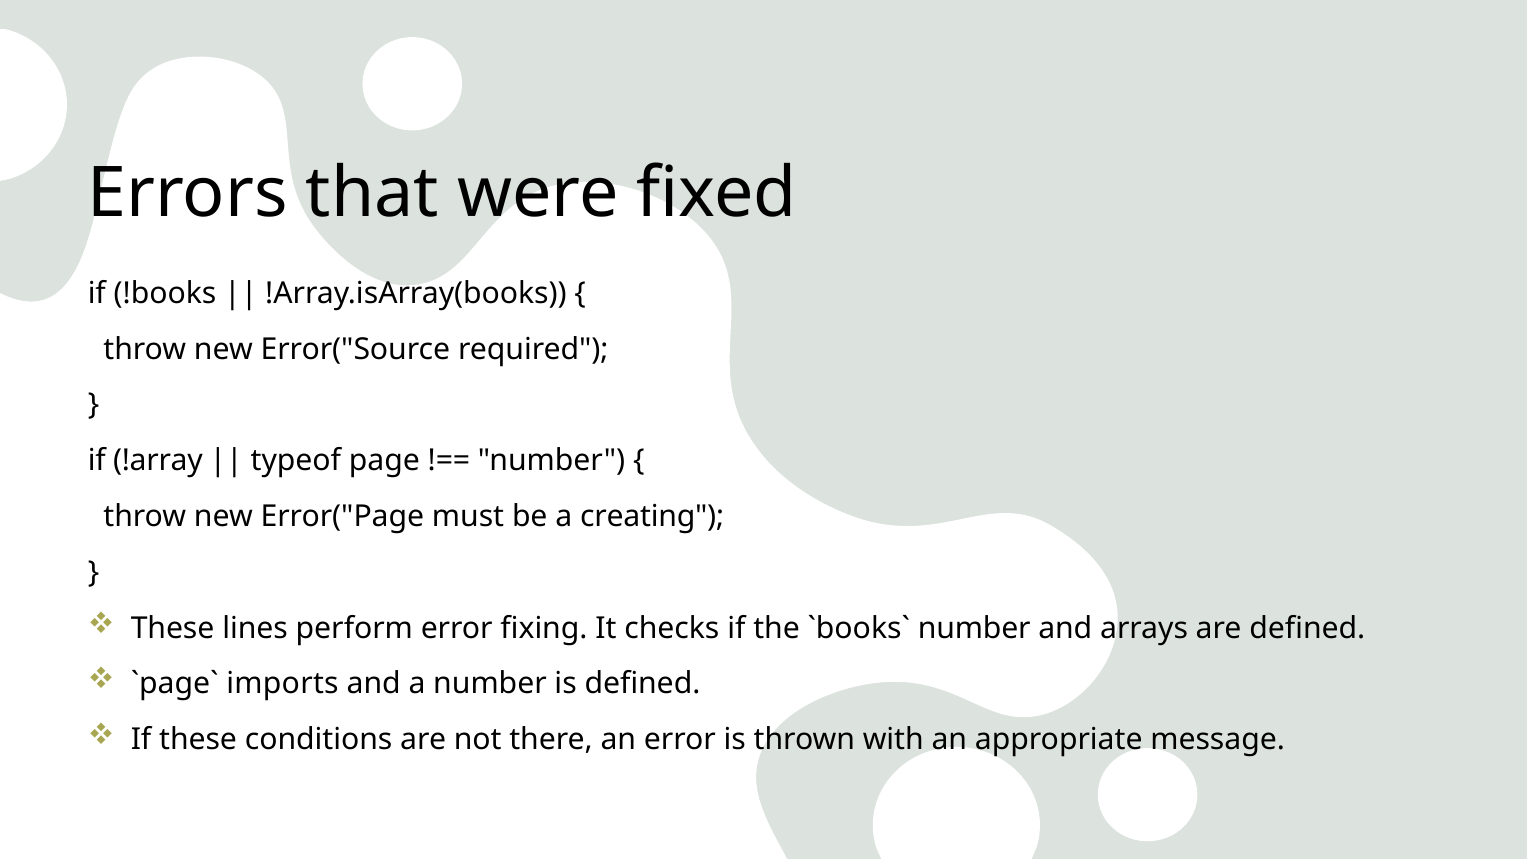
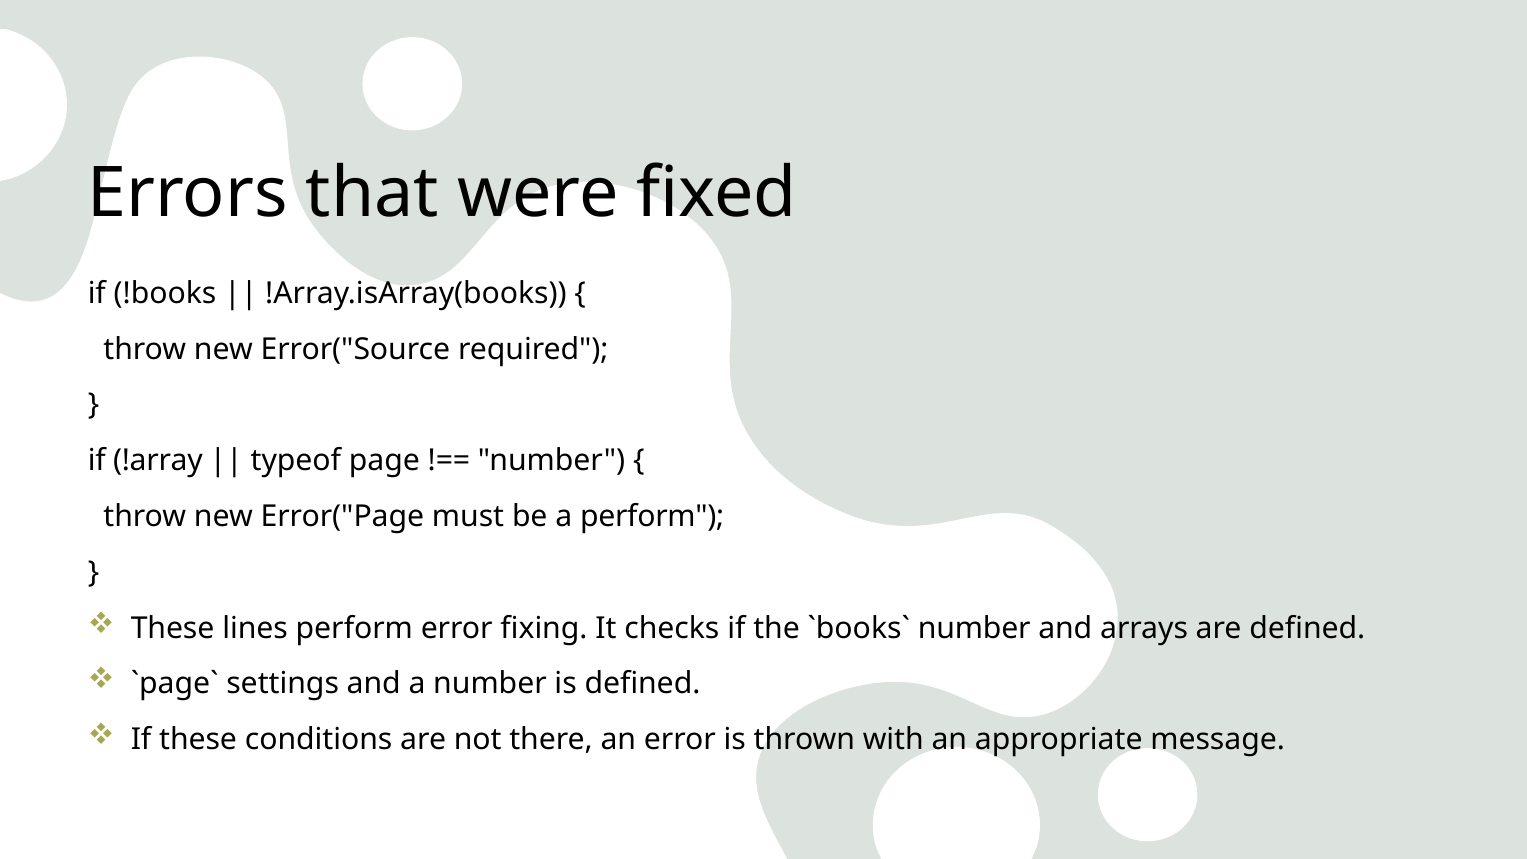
a creating: creating -> perform
imports: imports -> settings
